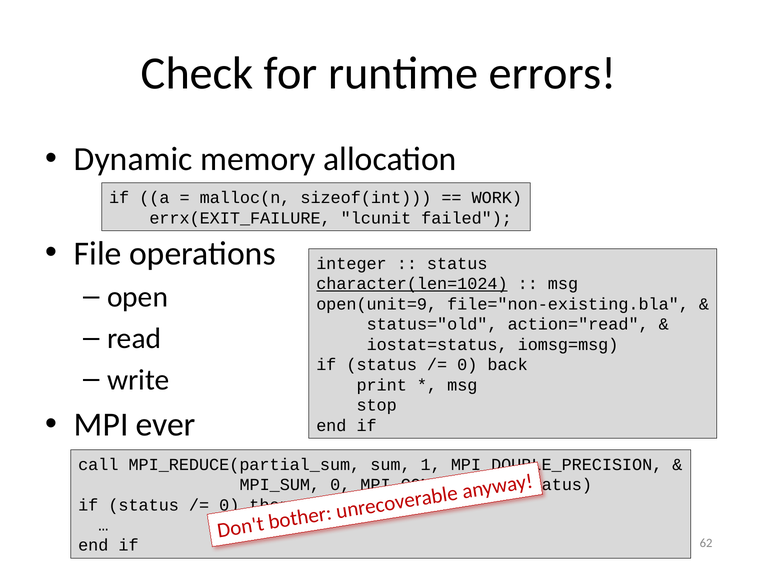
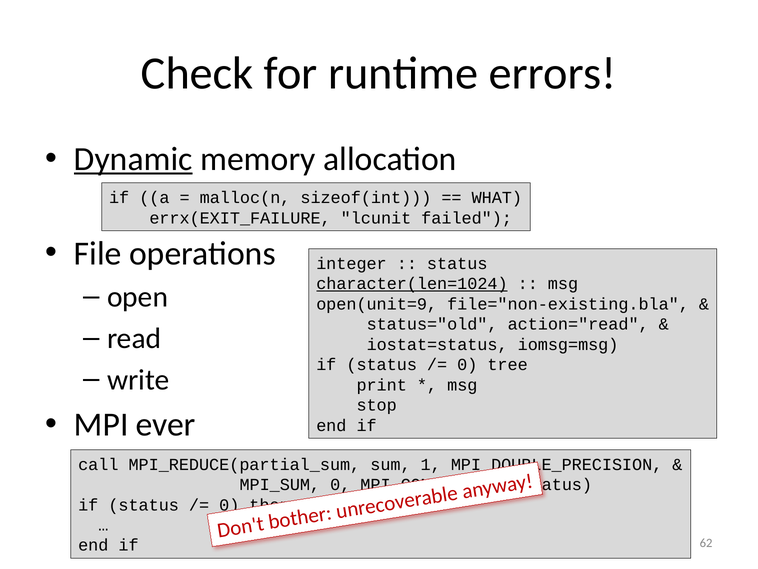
Dynamic underline: none -> present
WORK: WORK -> WHAT
back: back -> tree
